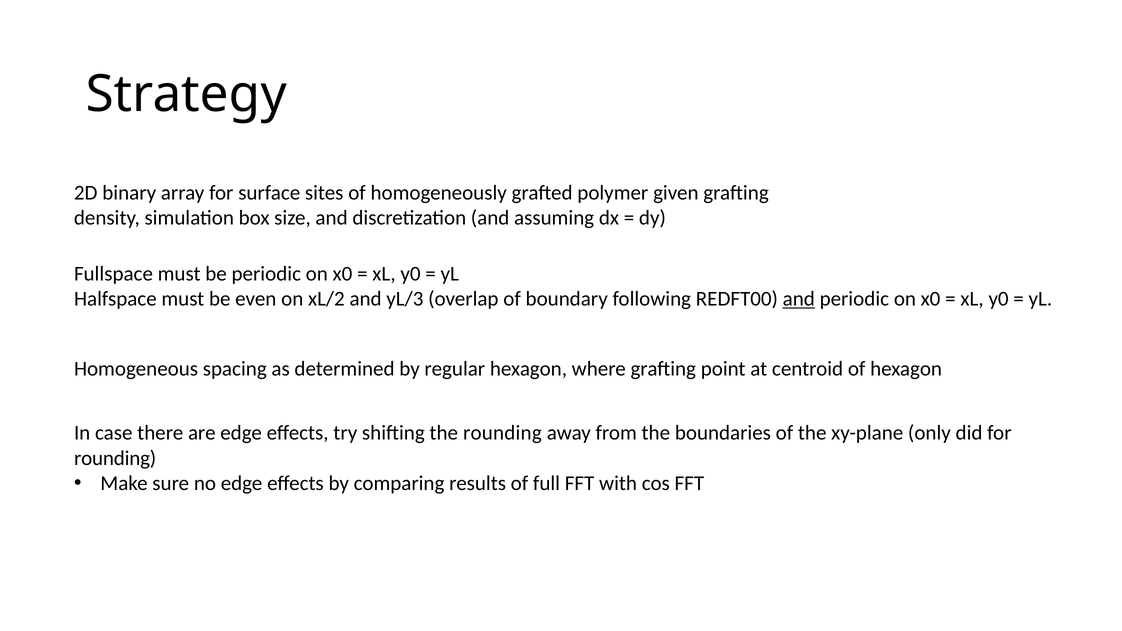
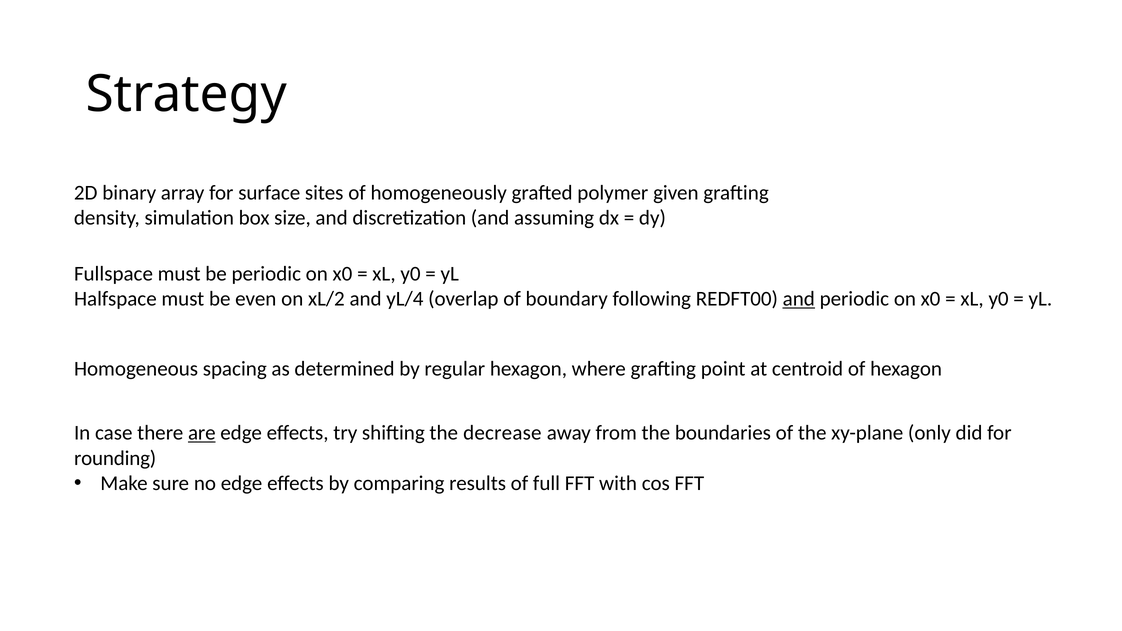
yL/3: yL/3 -> yL/4
are underline: none -> present
the rounding: rounding -> decrease
